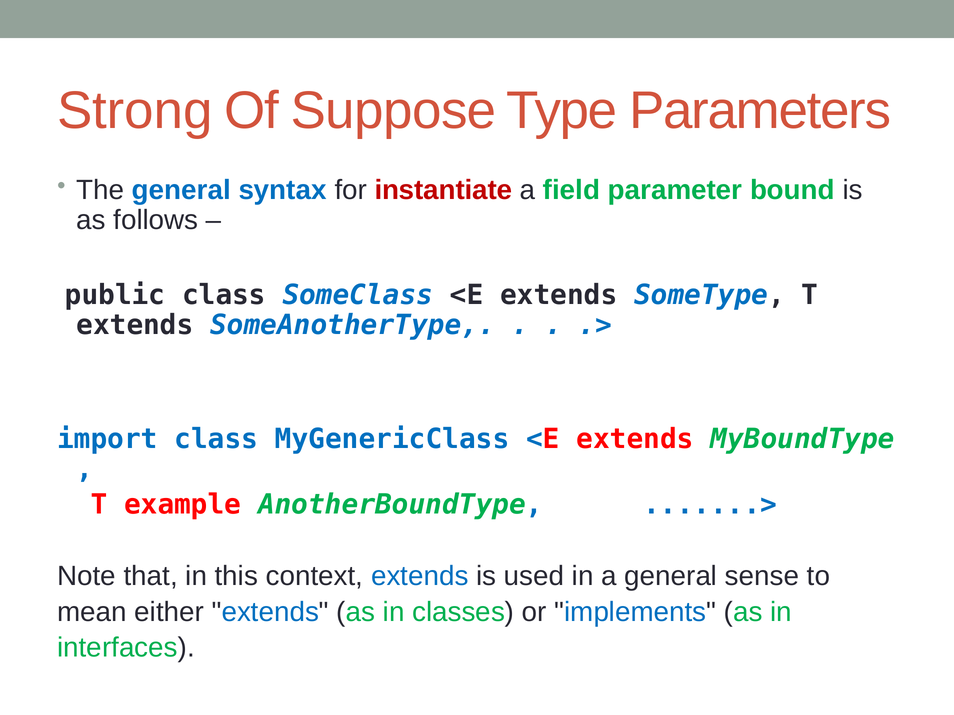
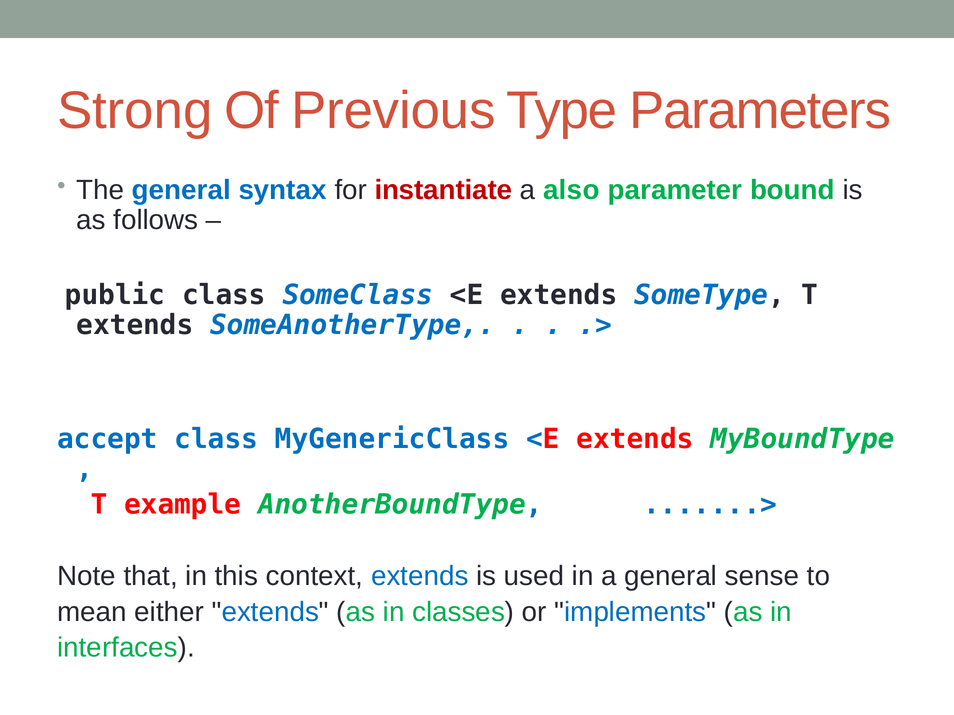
Suppose: Suppose -> Previous
field: field -> also
import: import -> accept
